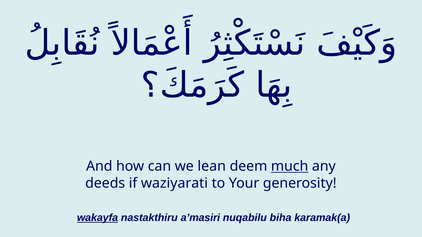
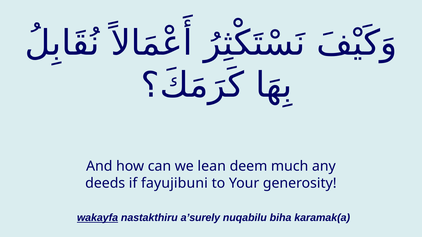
much underline: present -> none
waziyarati: waziyarati -> fayujibuni
a’masiri: a’masiri -> a’surely
